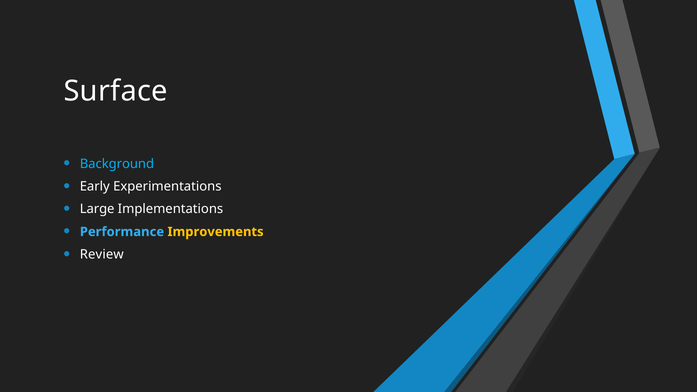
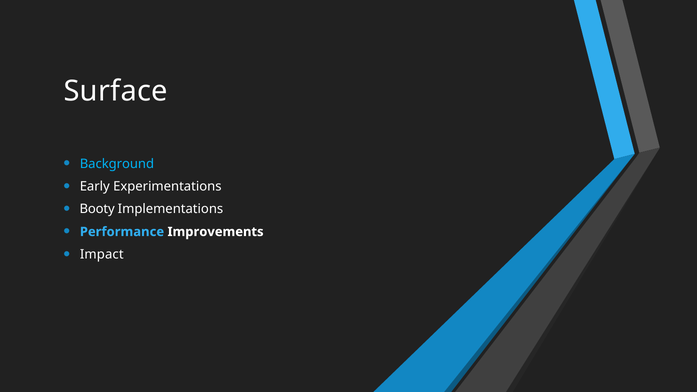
Large: Large -> Booty
Improvements colour: yellow -> white
Review: Review -> Impact
